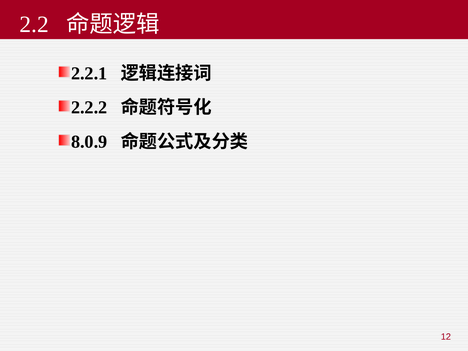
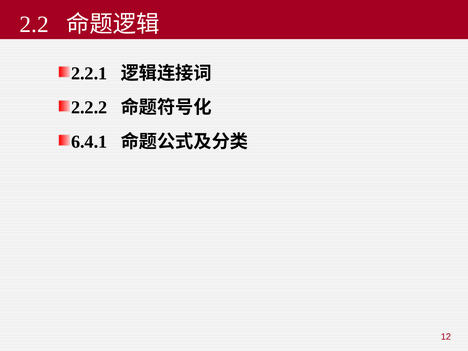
8.0.9: 8.0.9 -> 6.4.1
